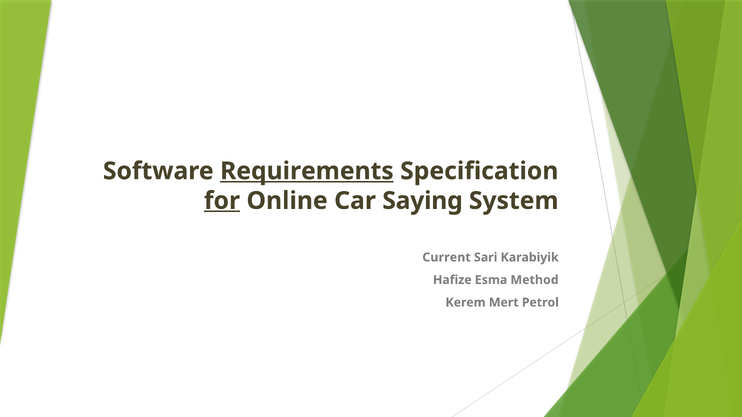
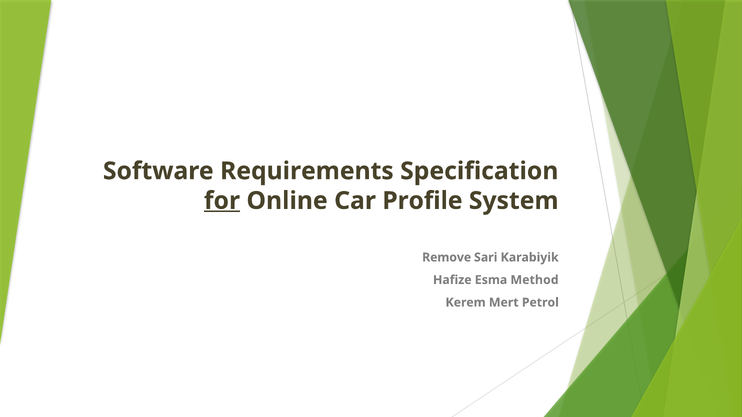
Requirements underline: present -> none
Saying: Saying -> Profile
Current: Current -> Remove
